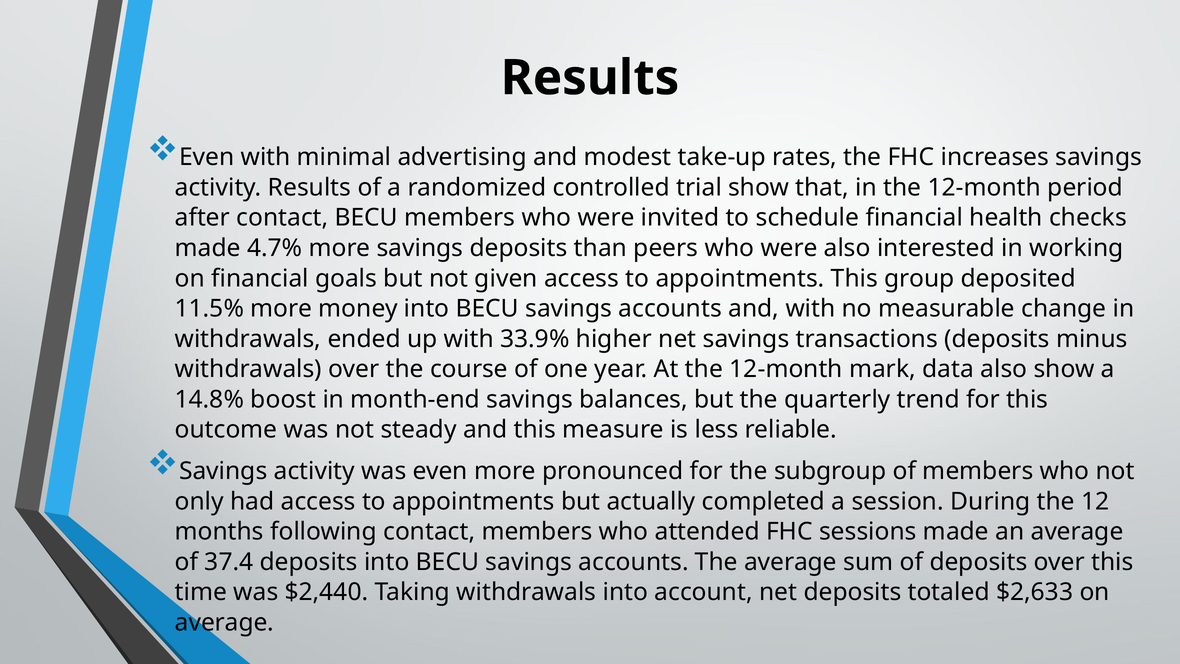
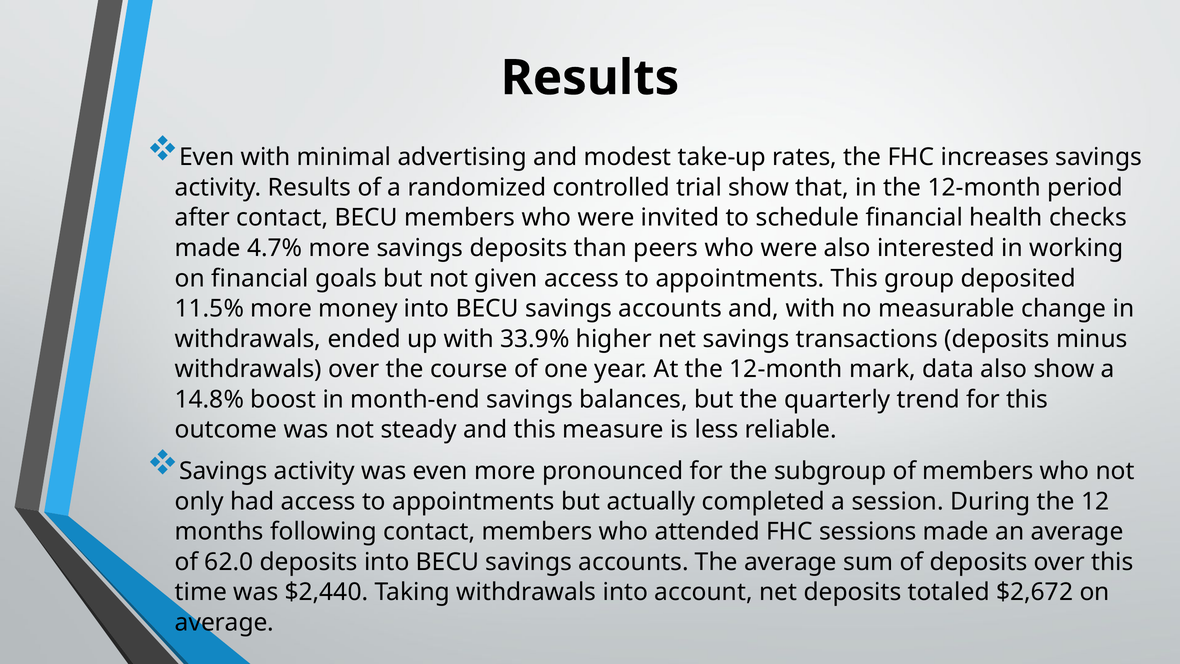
37.4: 37.4 -> 62.0
$2,633: $2,633 -> $2,672
